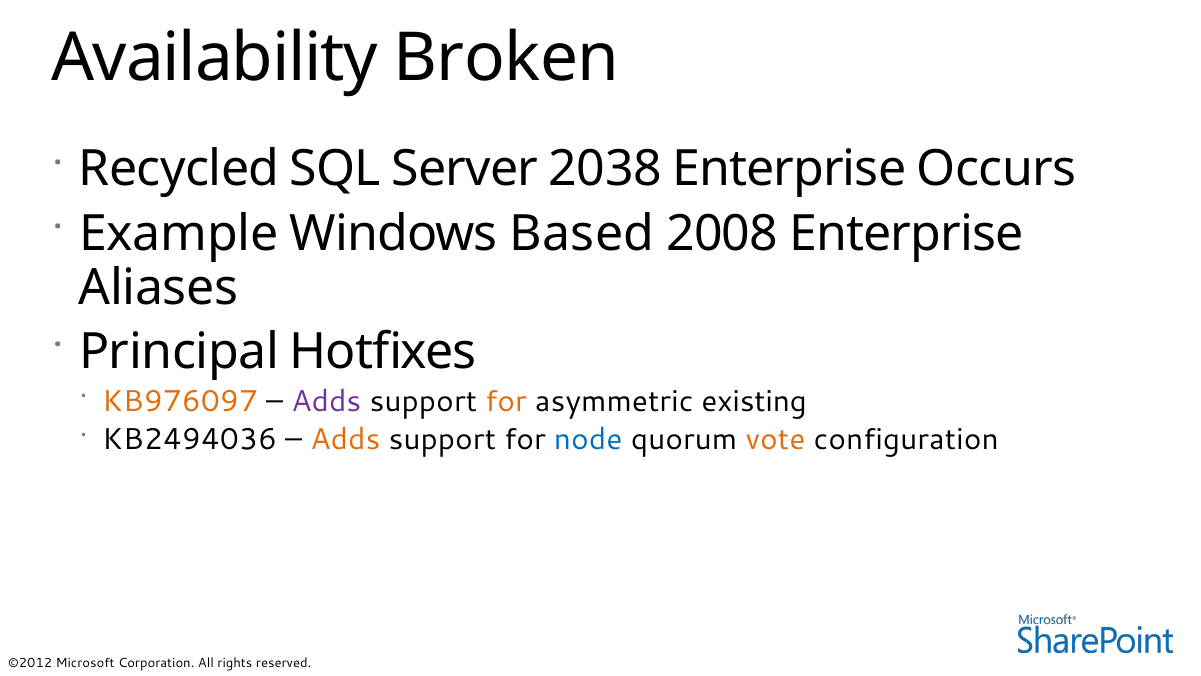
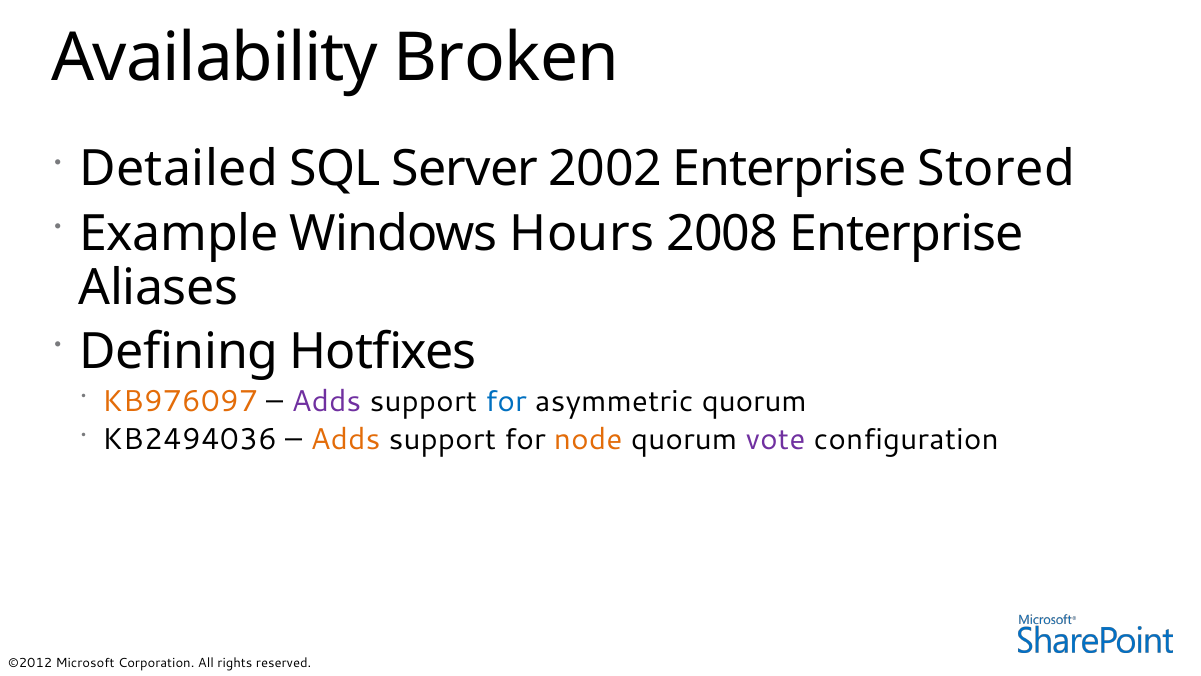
Recycled: Recycled -> Detailed
2038: 2038 -> 2002
Occurs: Occurs -> Stored
Based: Based -> Hours
Principal: Principal -> Defining
for at (506, 401) colour: orange -> blue
asymmetric existing: existing -> quorum
node colour: blue -> orange
vote colour: orange -> purple
